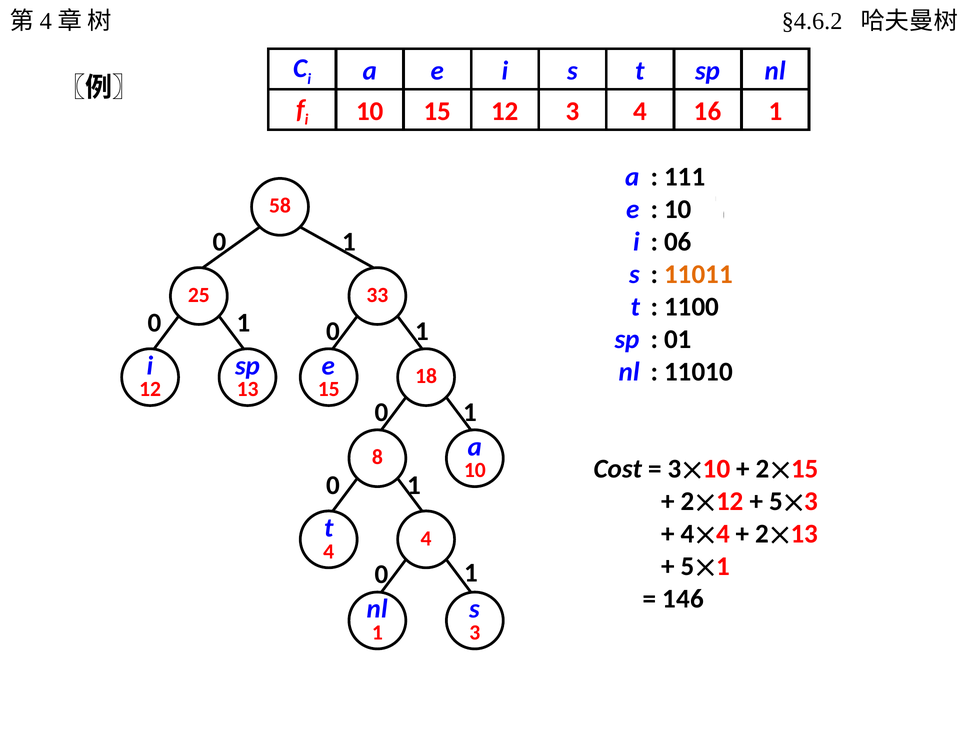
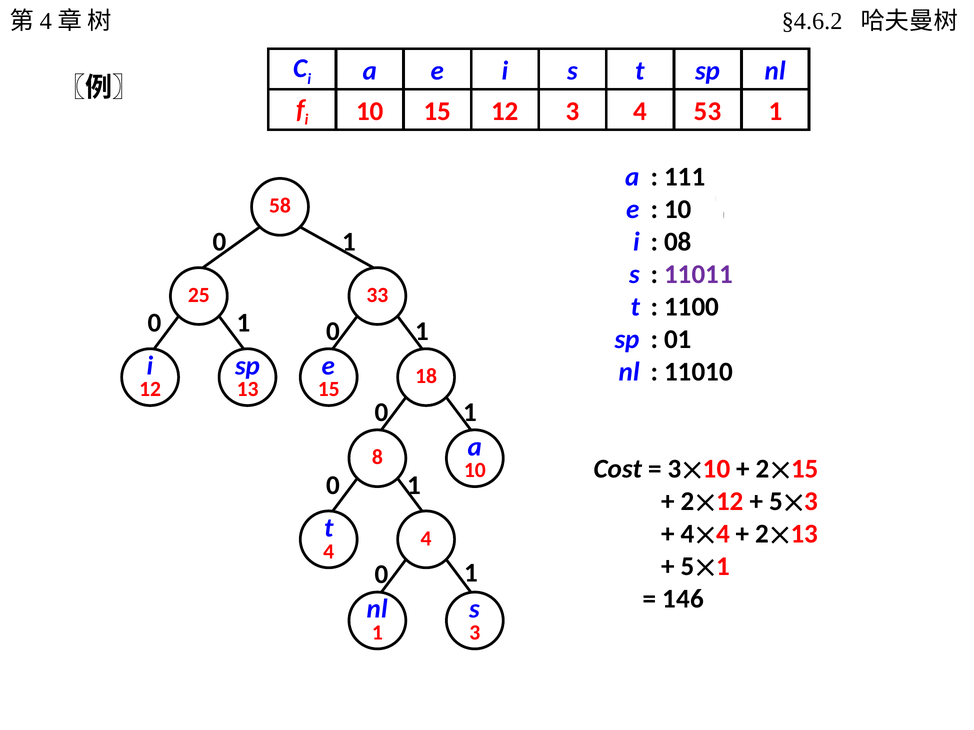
16: 16 -> 53
06: 06 -> 08
11011 colour: orange -> purple
